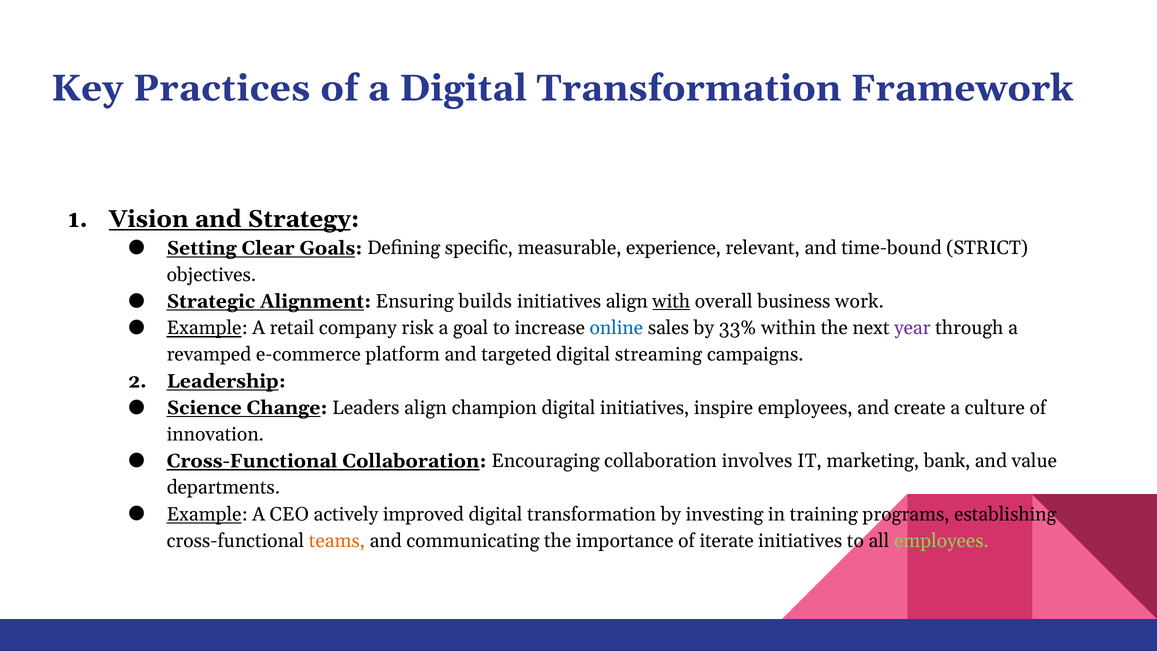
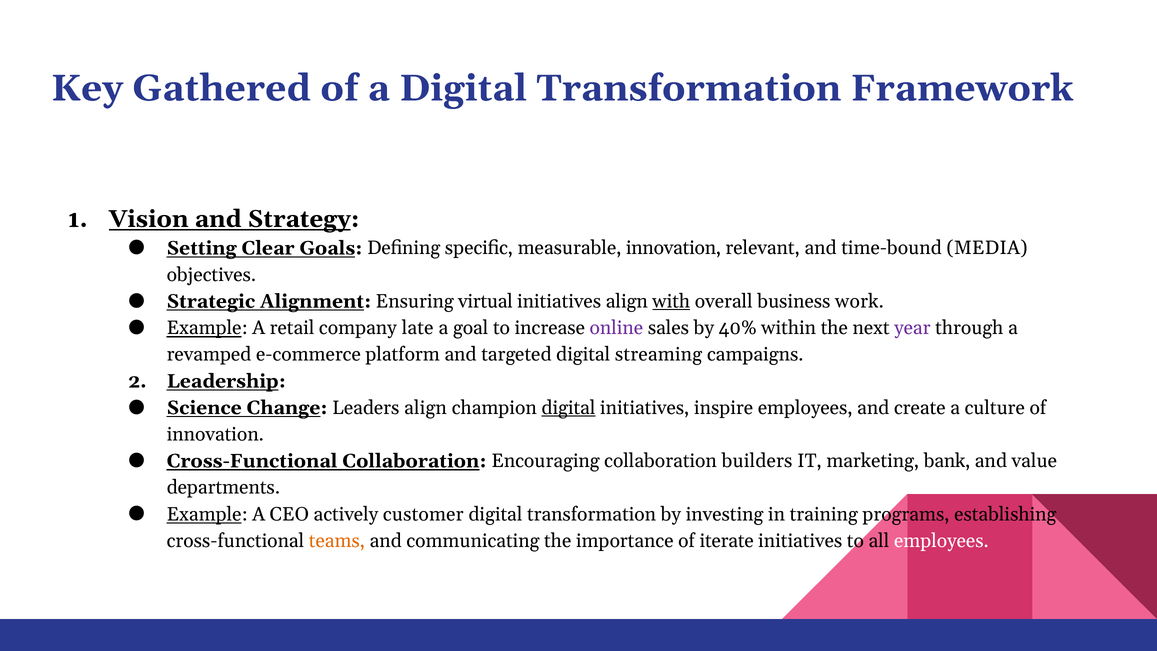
Practices: Practices -> Gathered
measurable experience: experience -> innovation
STRICT: STRICT -> MEDIA
builds: builds -> virtual
risk: risk -> late
online colour: blue -> purple
33%: 33% -> 40%
digital at (568, 408) underline: none -> present
involves: involves -> builders
improved: improved -> customer
employees at (941, 541) colour: light green -> white
